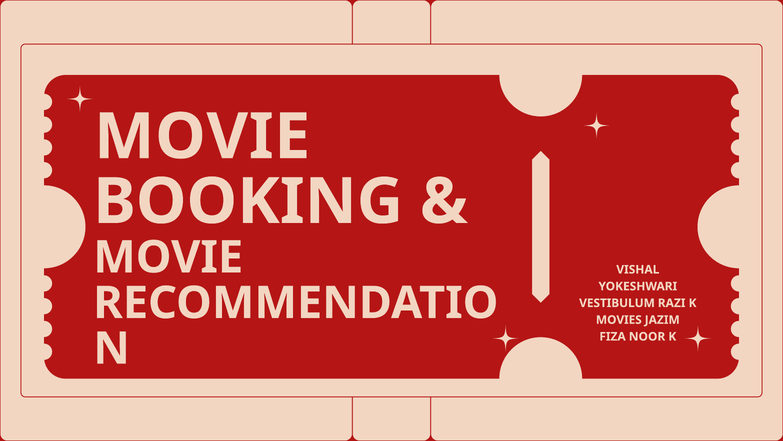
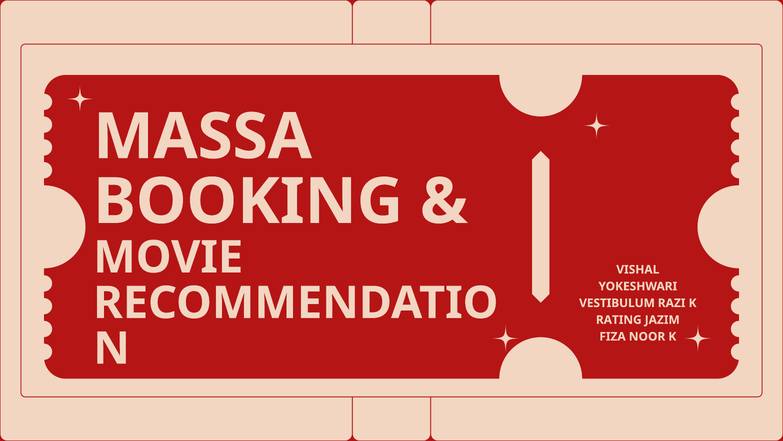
MOVIE at (202, 137): MOVIE -> MASSA
MOVIES: MOVIES -> RATING
